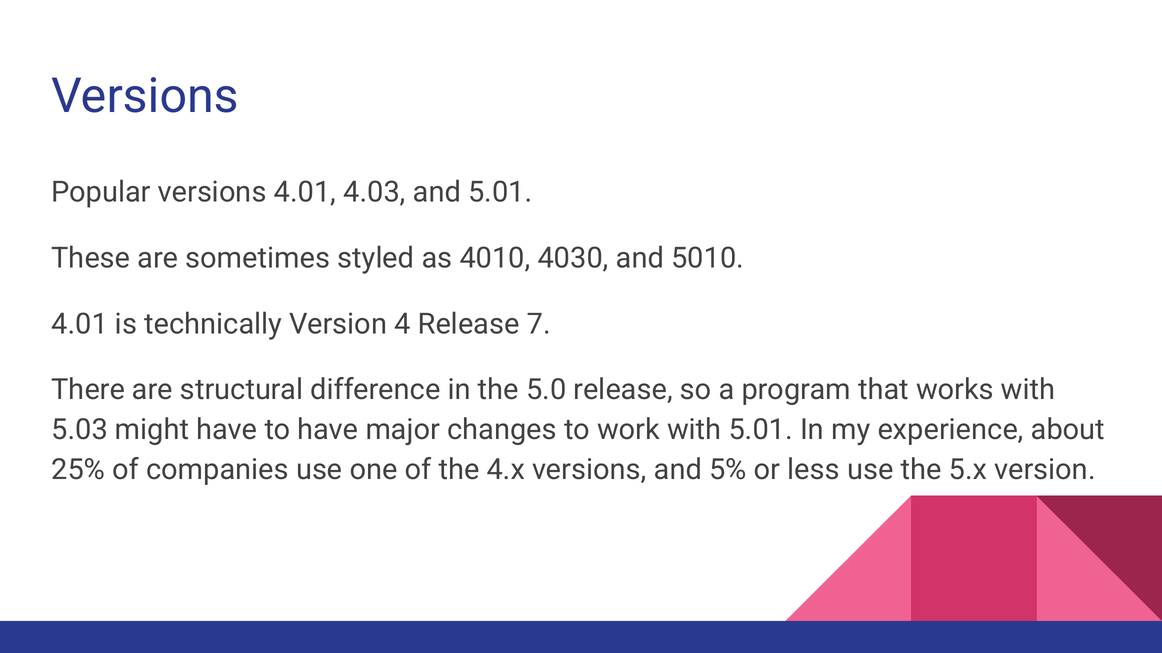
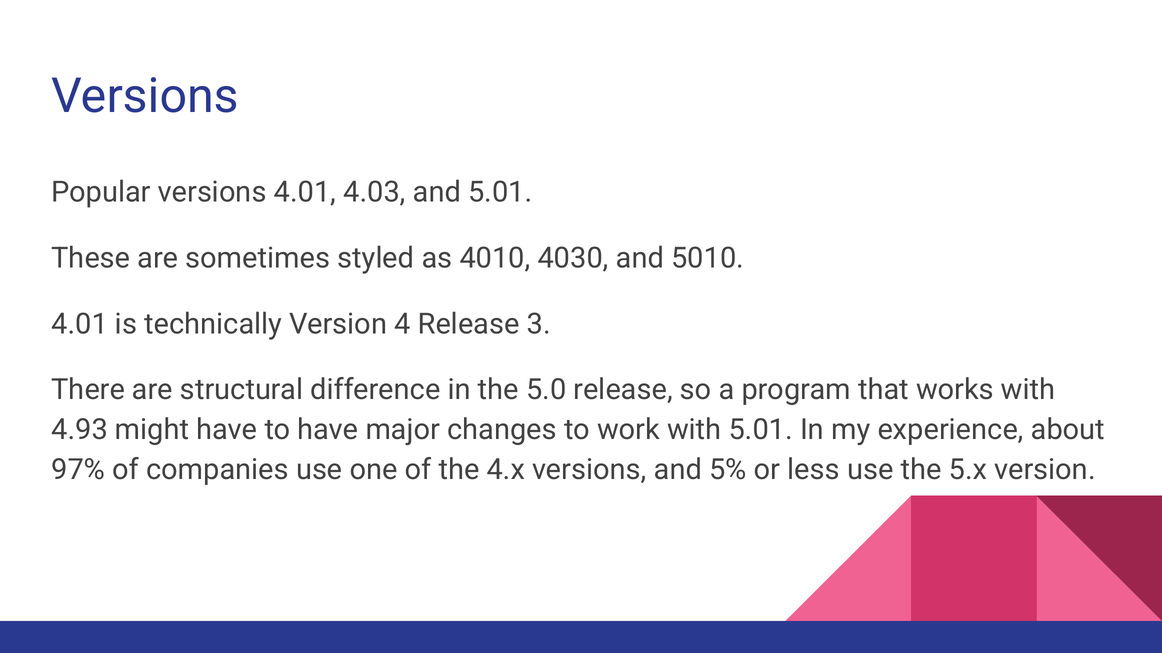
7: 7 -> 3
5.03: 5.03 -> 4.93
25%: 25% -> 97%
